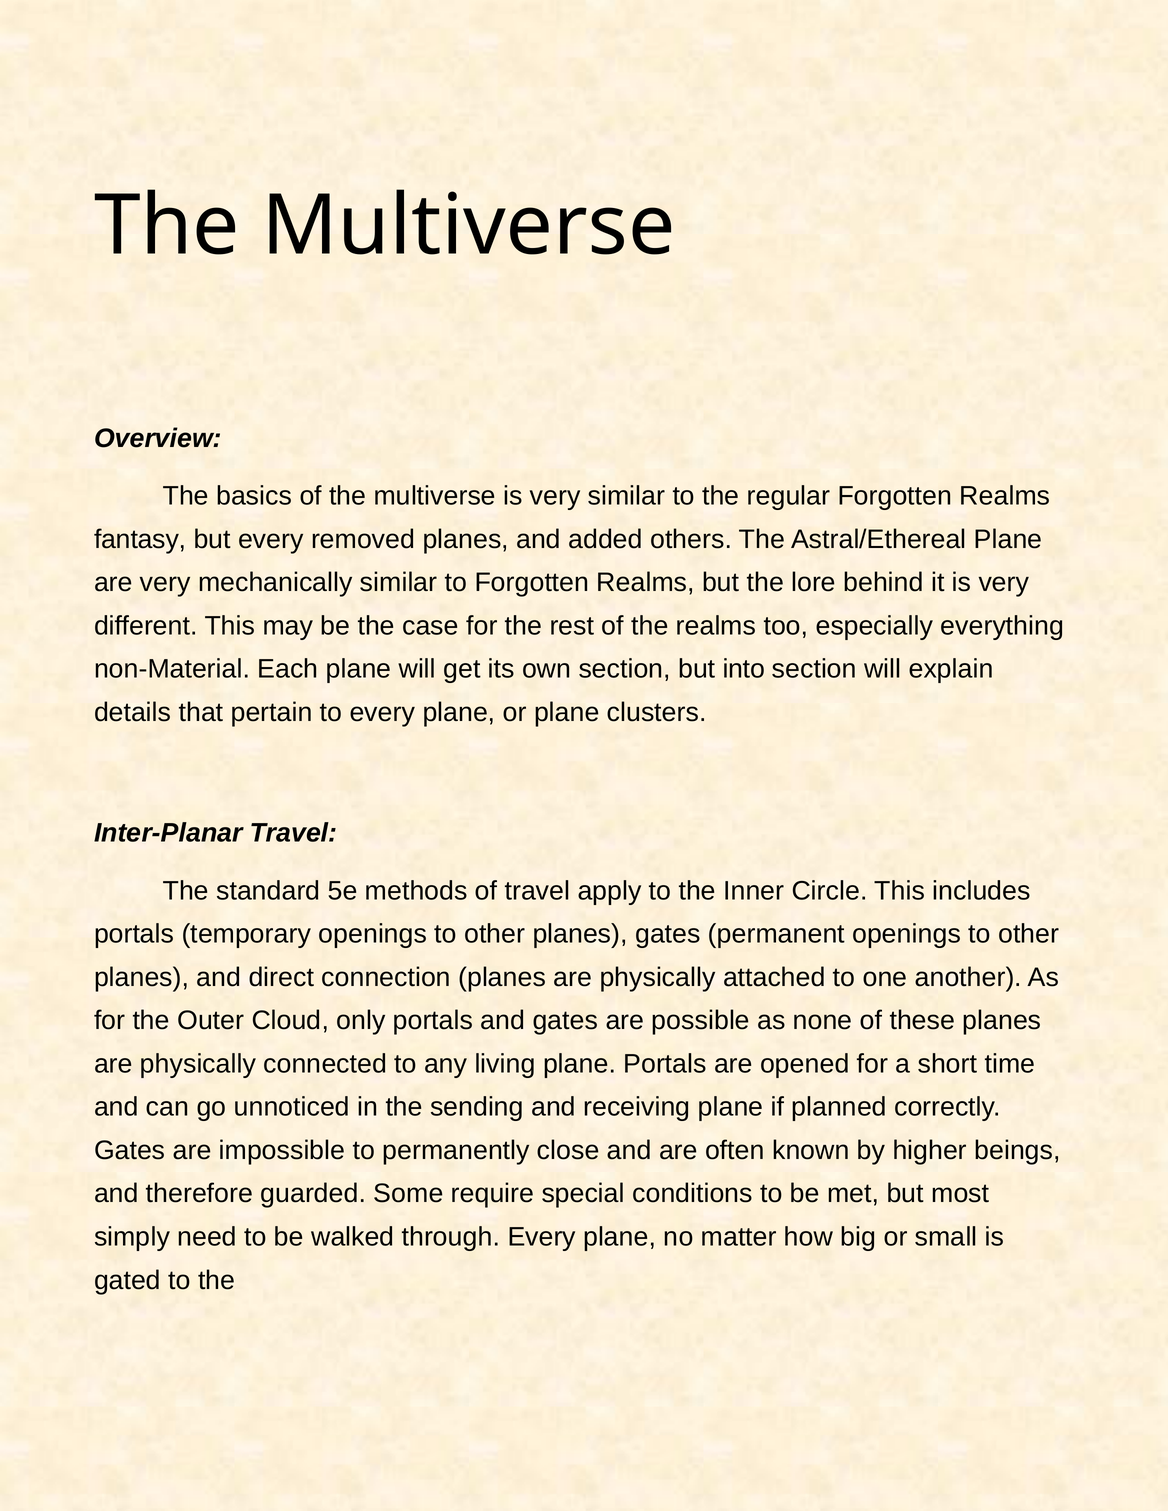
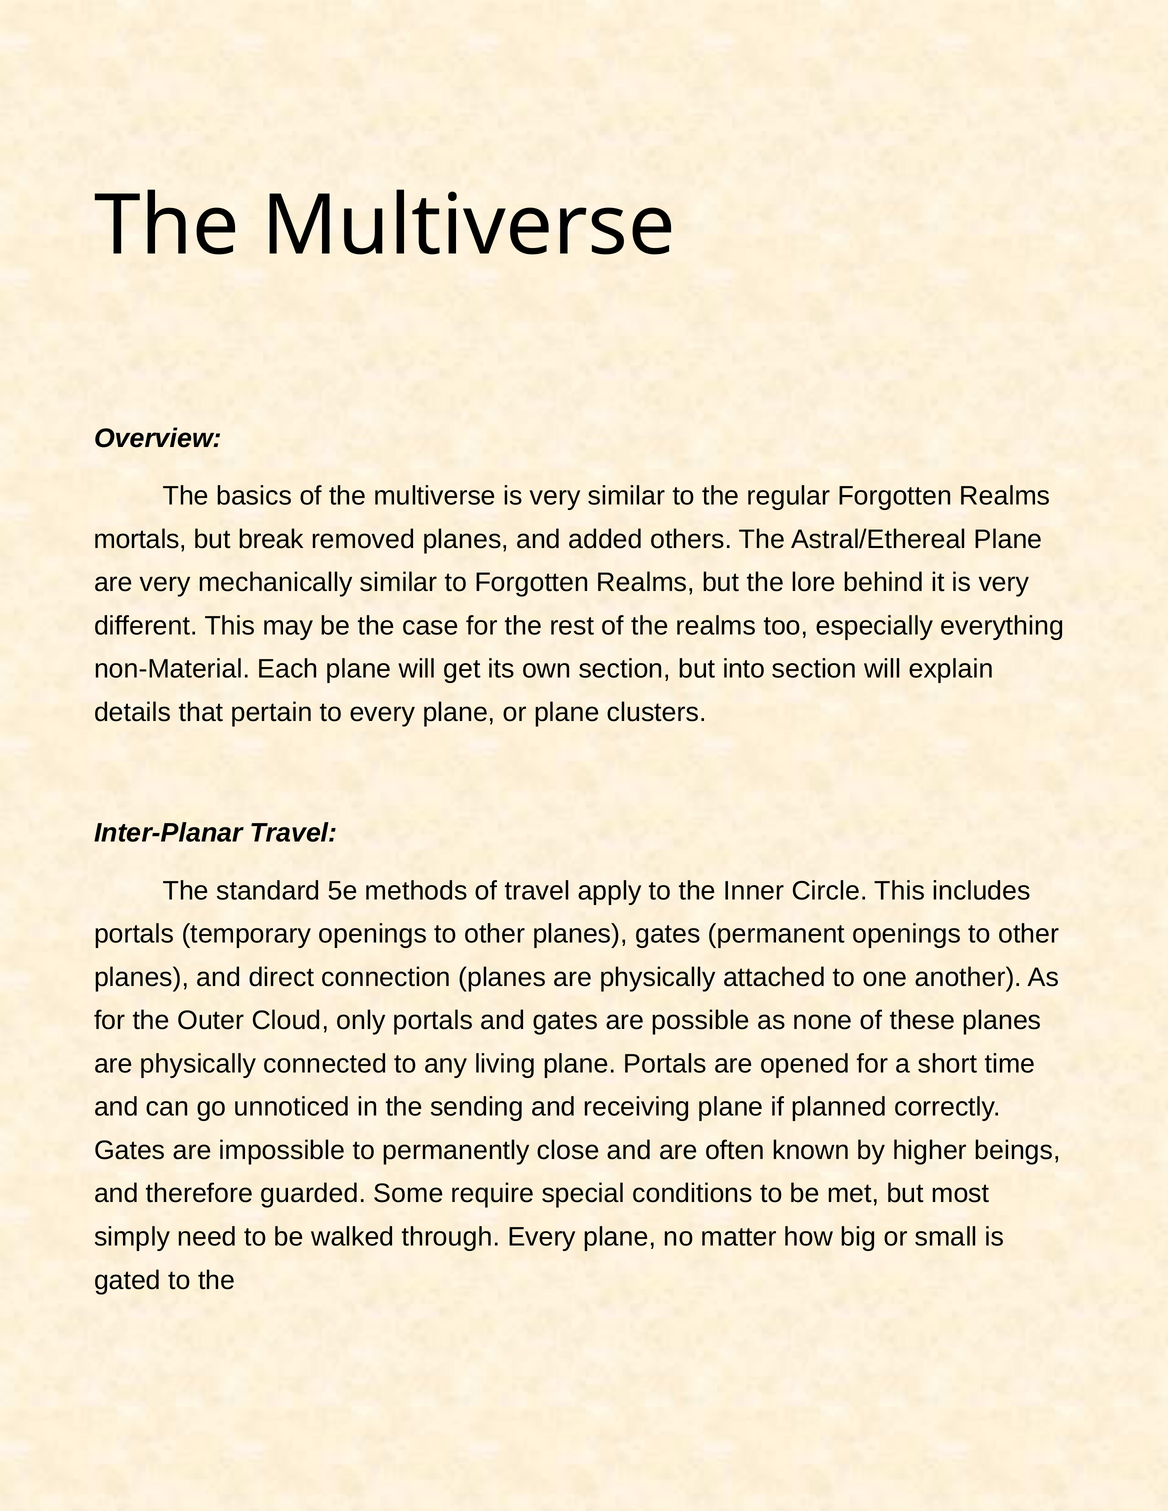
fantasy: fantasy -> mortals
but every: every -> break
